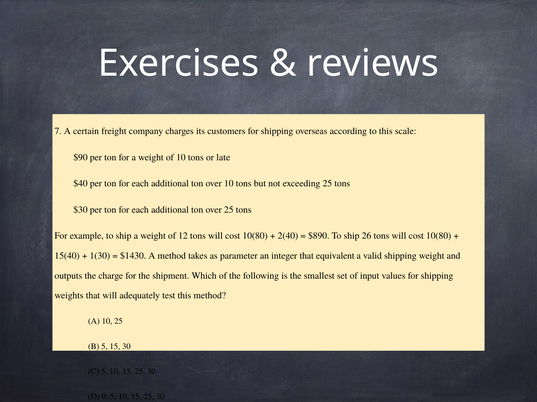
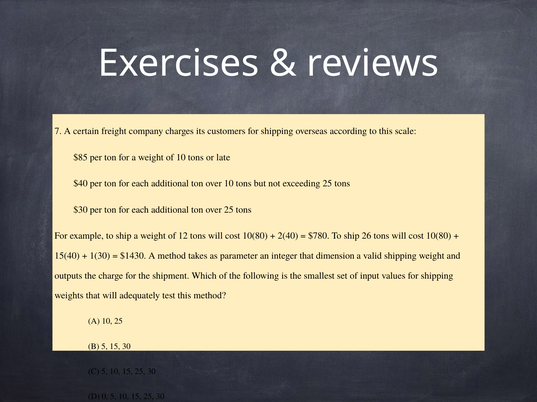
$90: $90 -> $85
$890: $890 -> $780
equivalent: equivalent -> dimension
